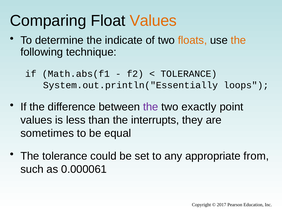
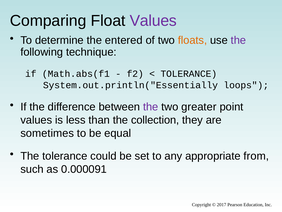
Values at (153, 21) colour: orange -> purple
indicate: indicate -> entered
the at (238, 40) colour: orange -> purple
exactly: exactly -> greater
interrupts: interrupts -> collection
0.000061: 0.000061 -> 0.000091
